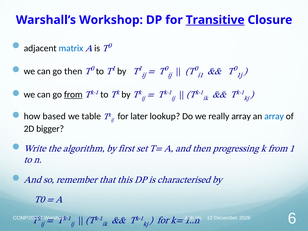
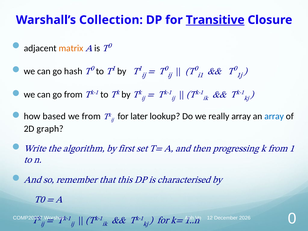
Workshop: Workshop -> Collection
matrix colour: blue -> orange
go then: then -> hash
from at (73, 94) underline: present -> none
we table: table -> from
bigger: bigger -> graph
COMP20007.Worshop 6: 6 -> 0
